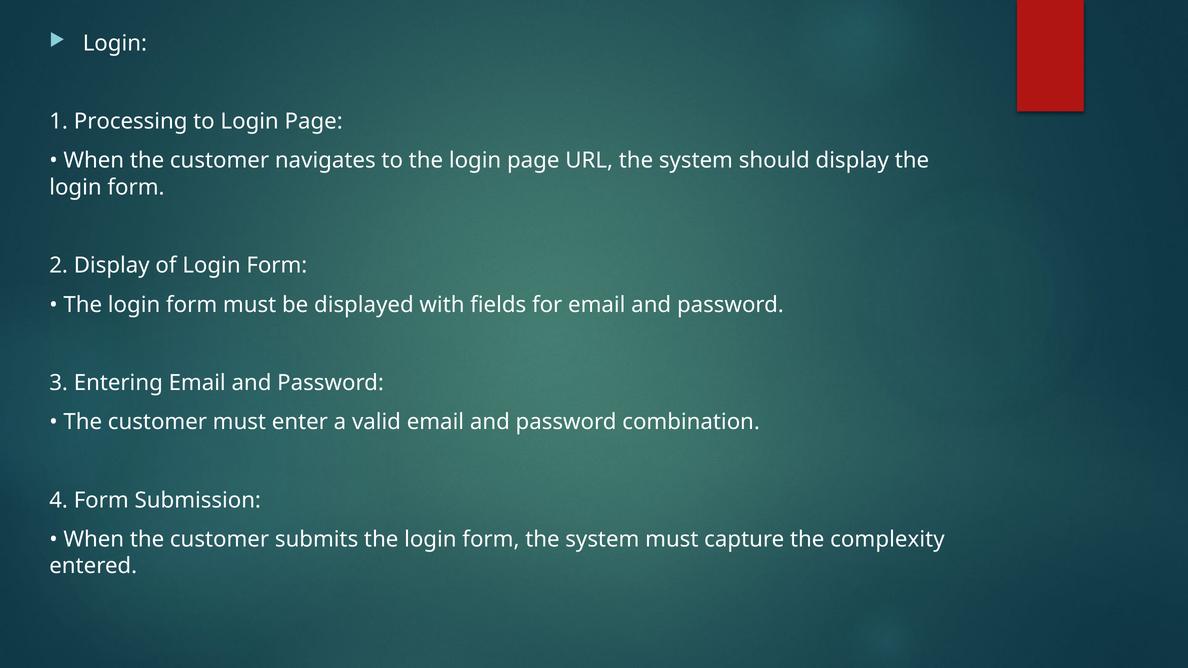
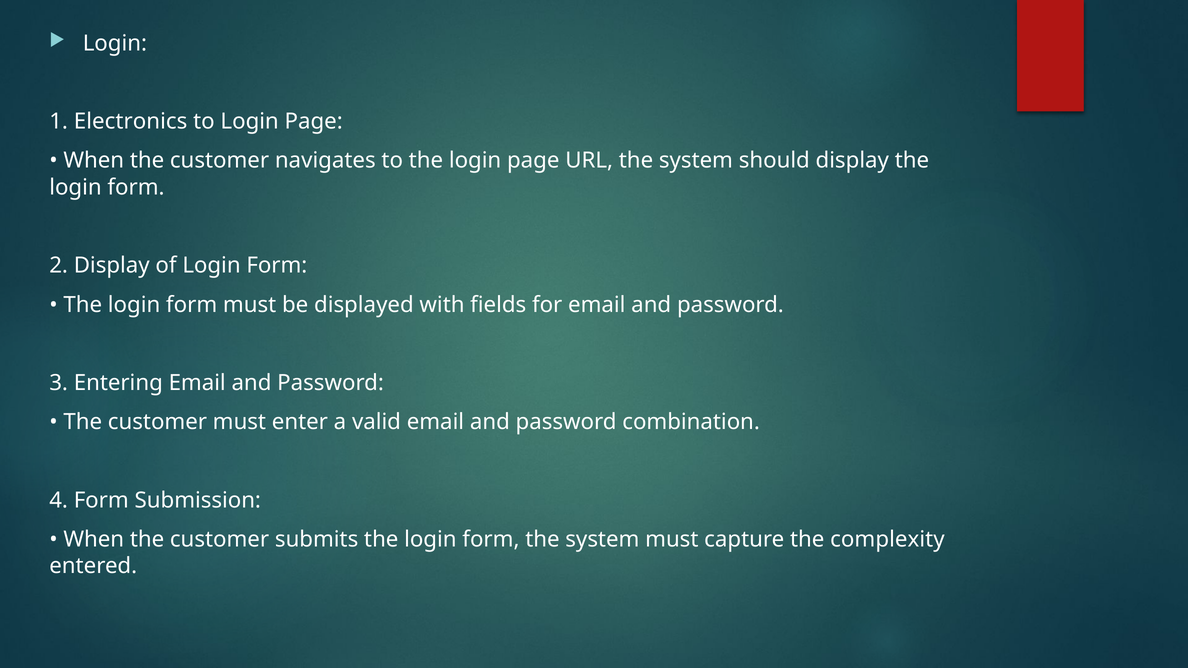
Processing: Processing -> Electronics
